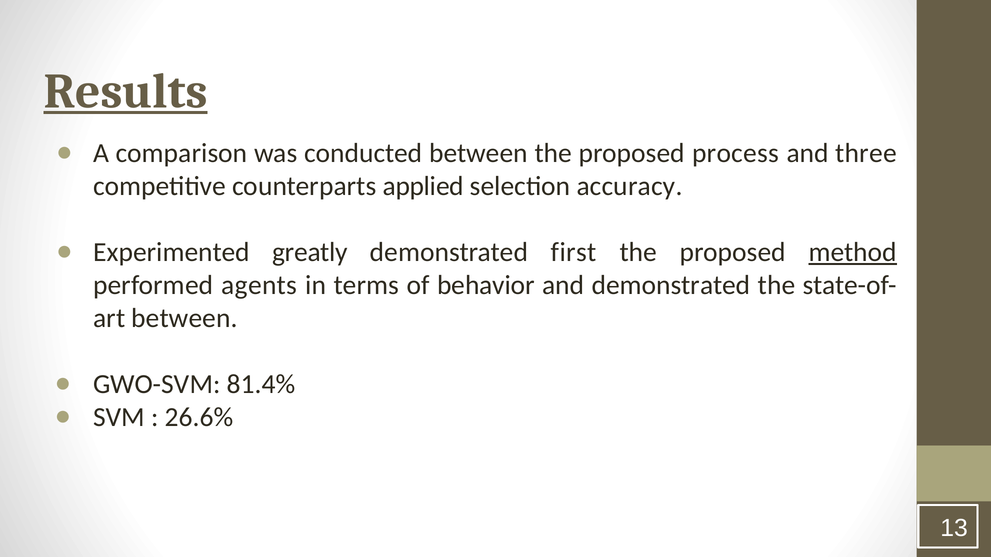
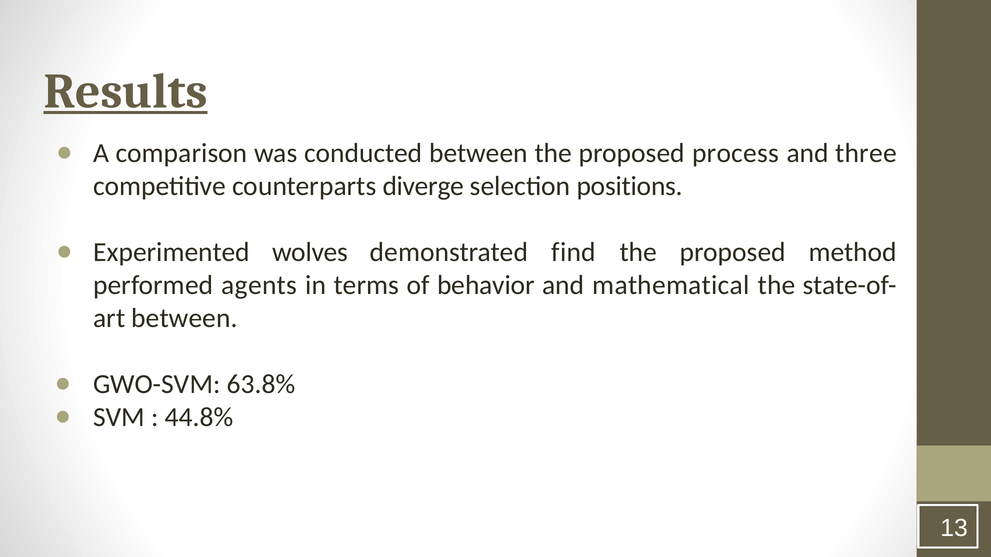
applied: applied -> diverge
accuracy: accuracy -> positions
greatly: greatly -> wolves
first: first -> find
method underline: present -> none
and demonstrated: demonstrated -> mathematical
81.4%: 81.4% -> 63.8%
26.6%: 26.6% -> 44.8%
